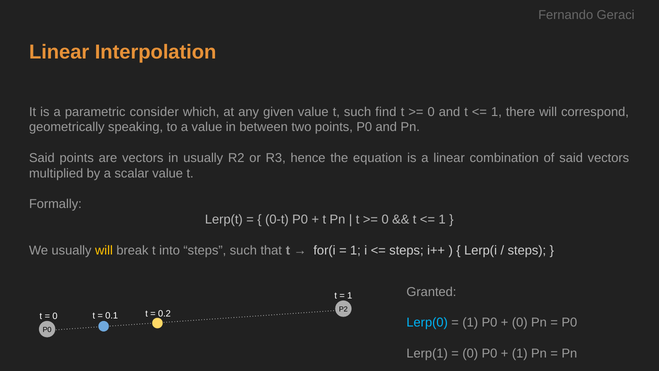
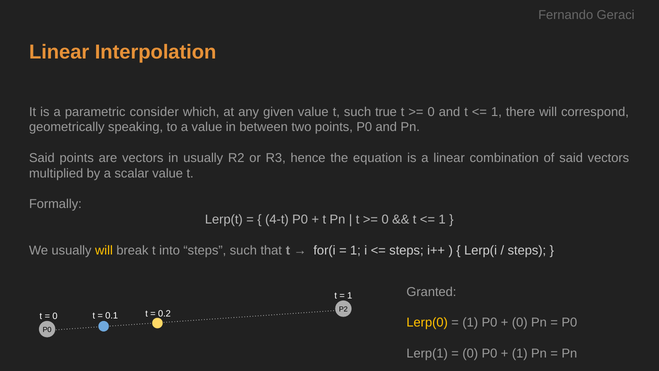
find: find -> true
0-t: 0-t -> 4-t
Lerp(0 colour: light blue -> yellow
